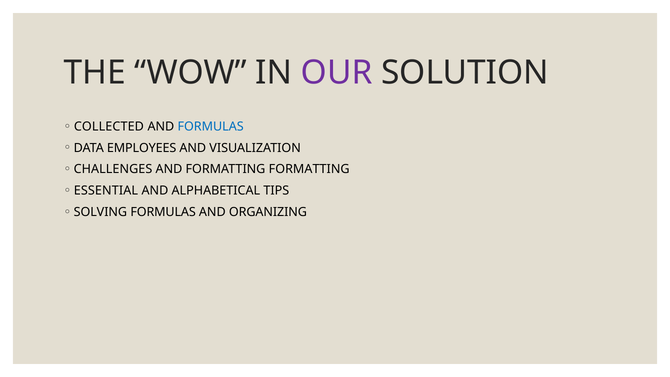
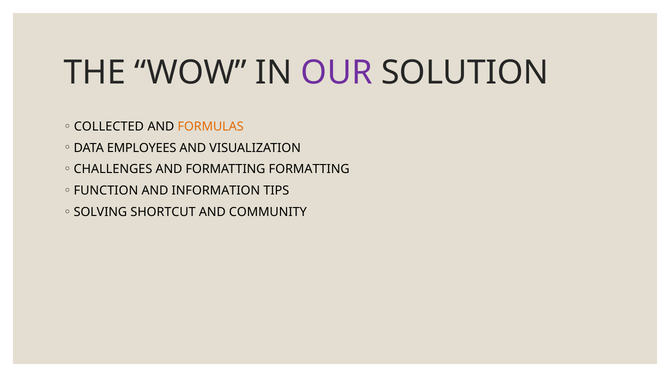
FORMULAS at (211, 127) colour: blue -> orange
ESSENTIAL: ESSENTIAL -> FUNCTION
ALPHABETICAL: ALPHABETICAL -> INFORMATION
SOLVING FORMULAS: FORMULAS -> SHORTCUT
ORGANIZING: ORGANIZING -> COMMUNITY
